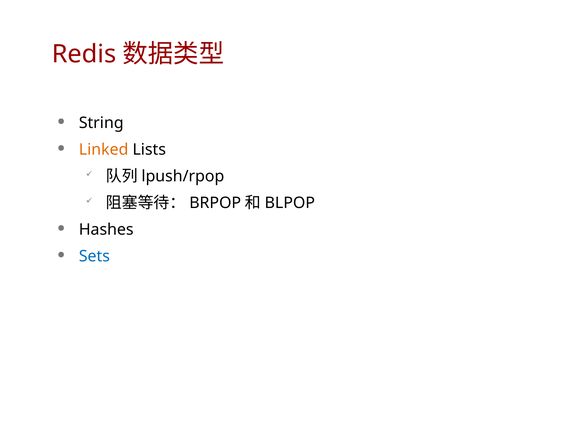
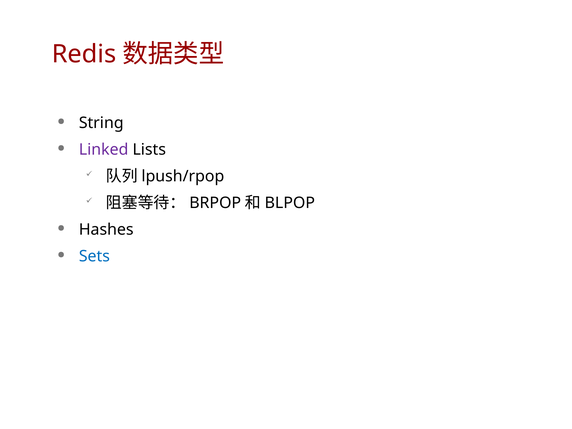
Linked colour: orange -> purple
